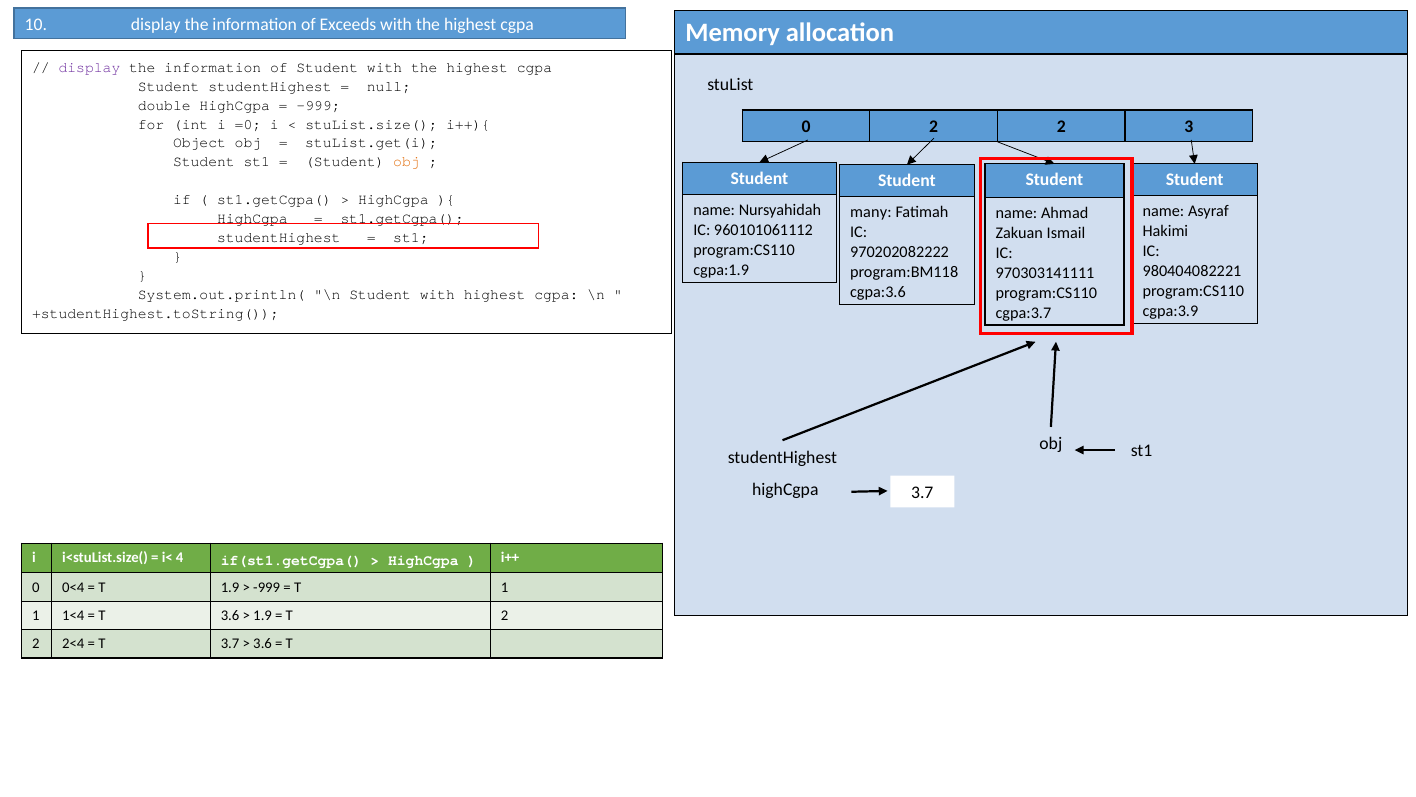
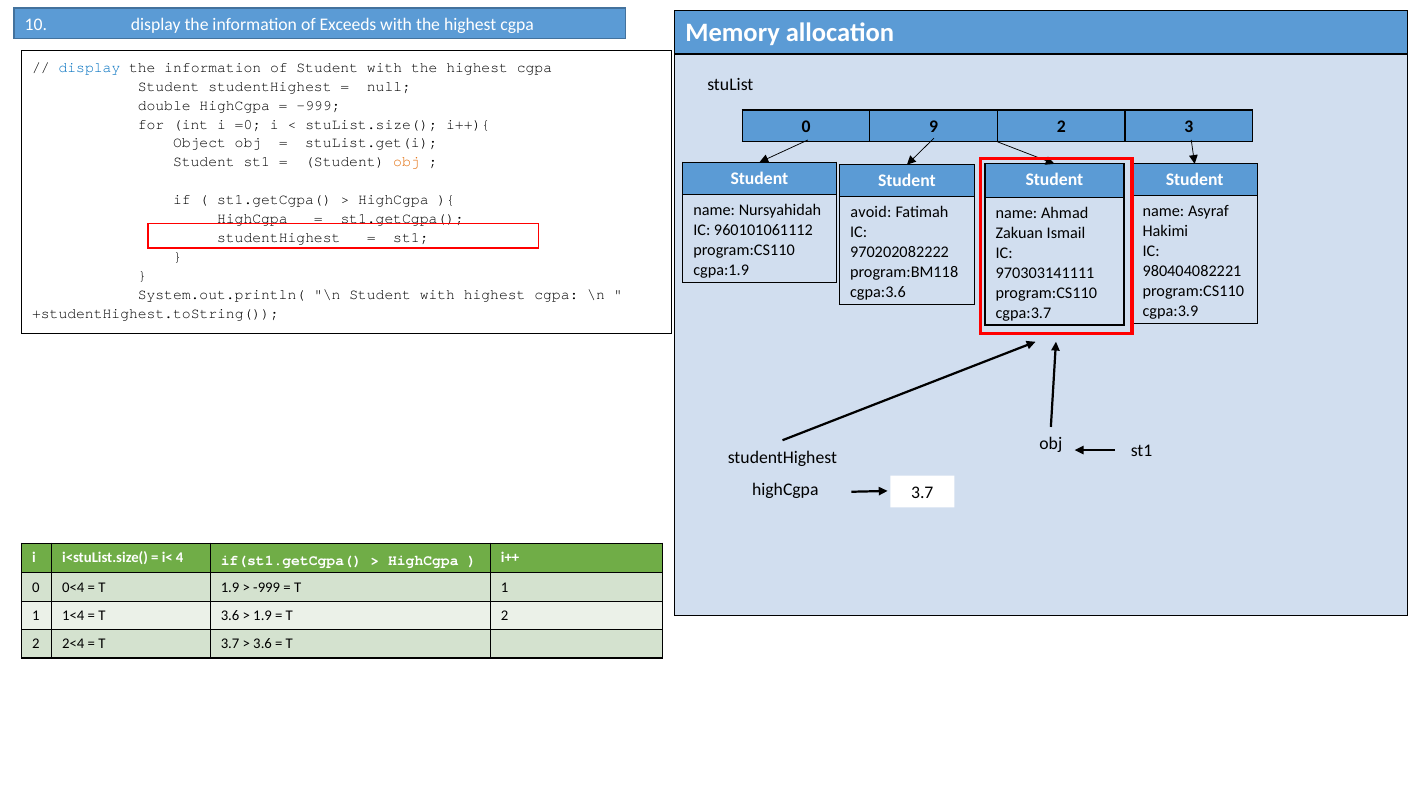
display at (89, 67) colour: purple -> blue
0 2: 2 -> 9
many: many -> avoid
